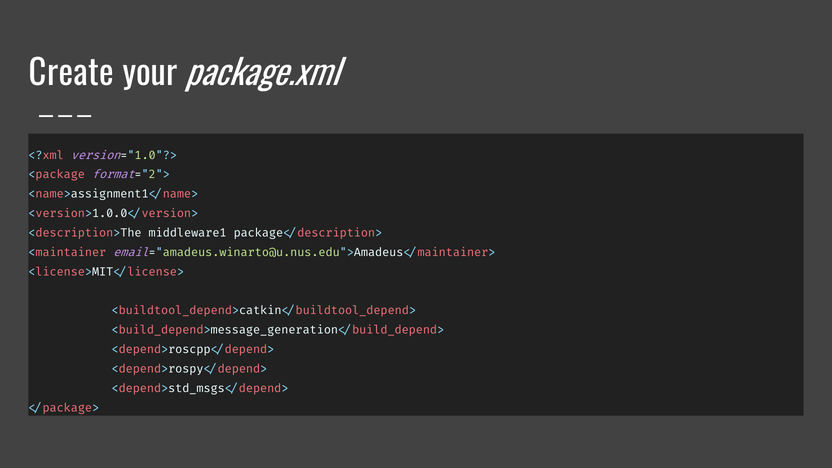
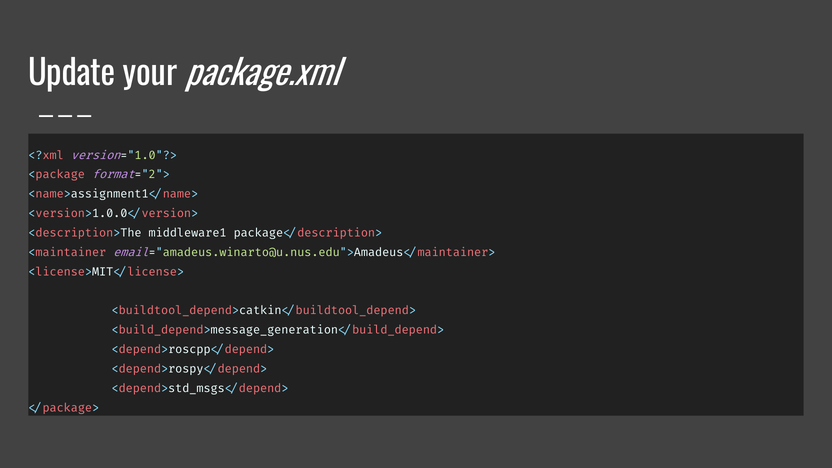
Create: Create -> Update
